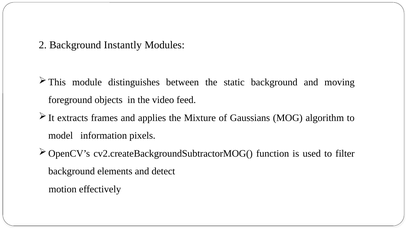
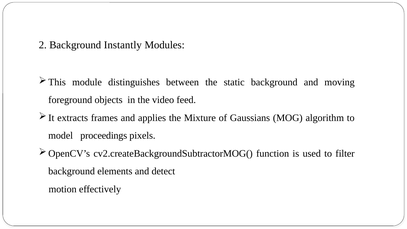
information: information -> proceedings
